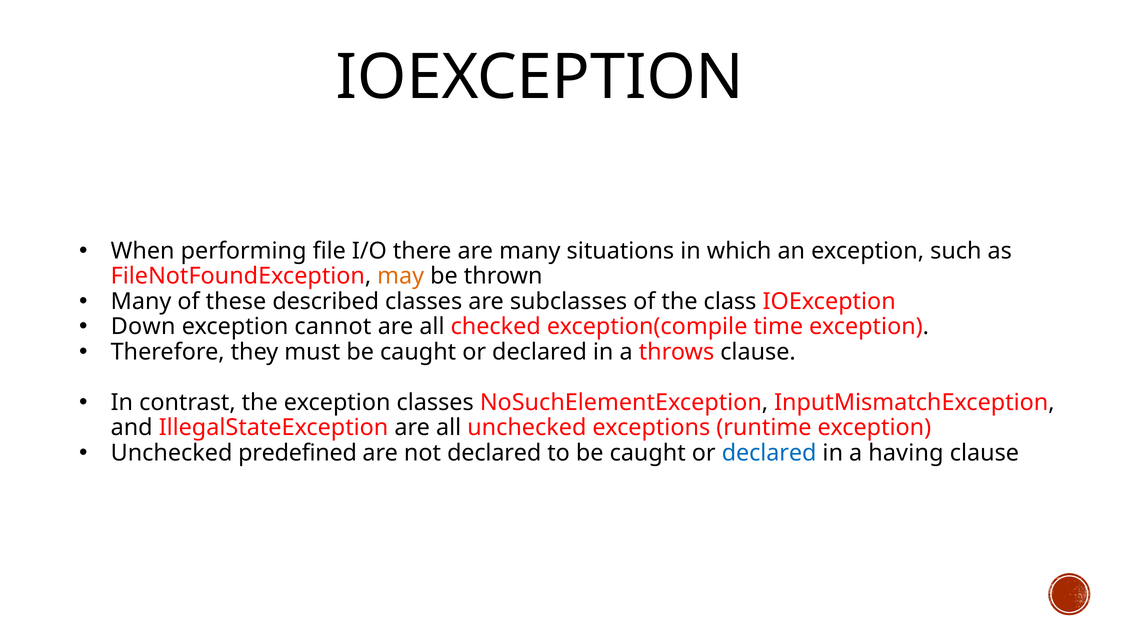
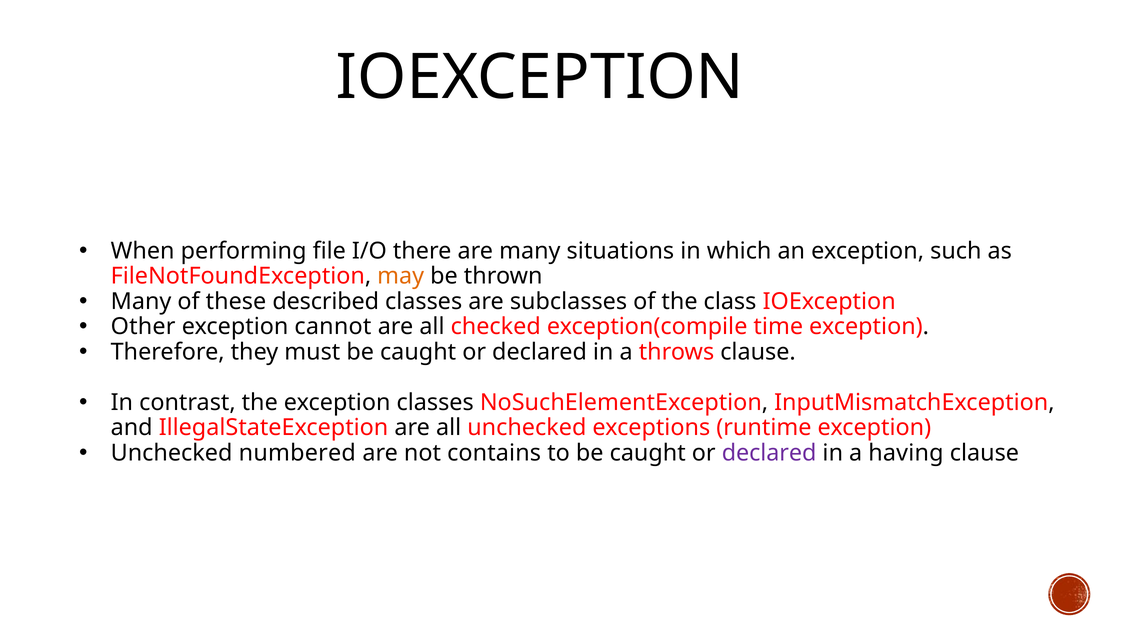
Down: Down -> Other
predefined: predefined -> numbered
not declared: declared -> contains
declared at (769, 453) colour: blue -> purple
